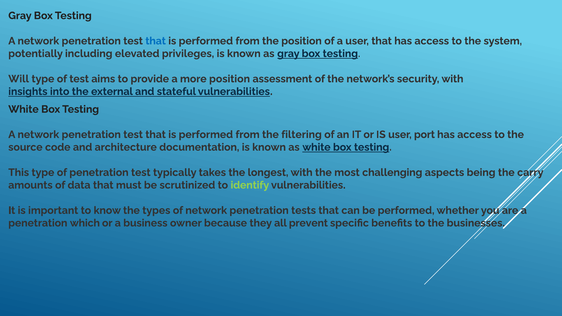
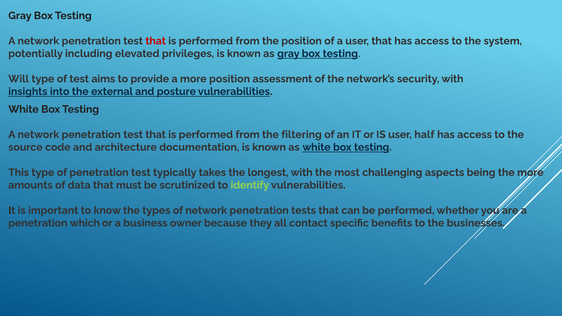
that at (156, 41) colour: blue -> red
stateful: stateful -> posture
port: port -> half
the carry: carry -> more
prevent: prevent -> contact
